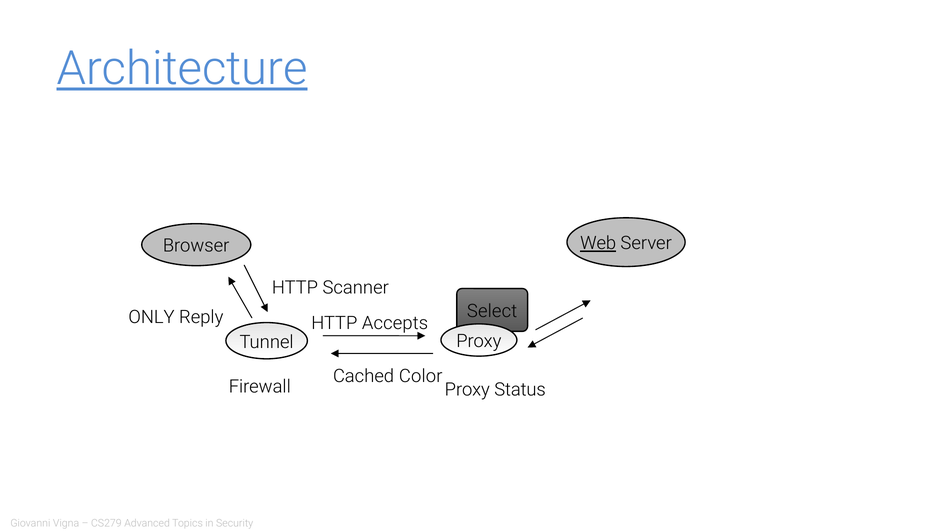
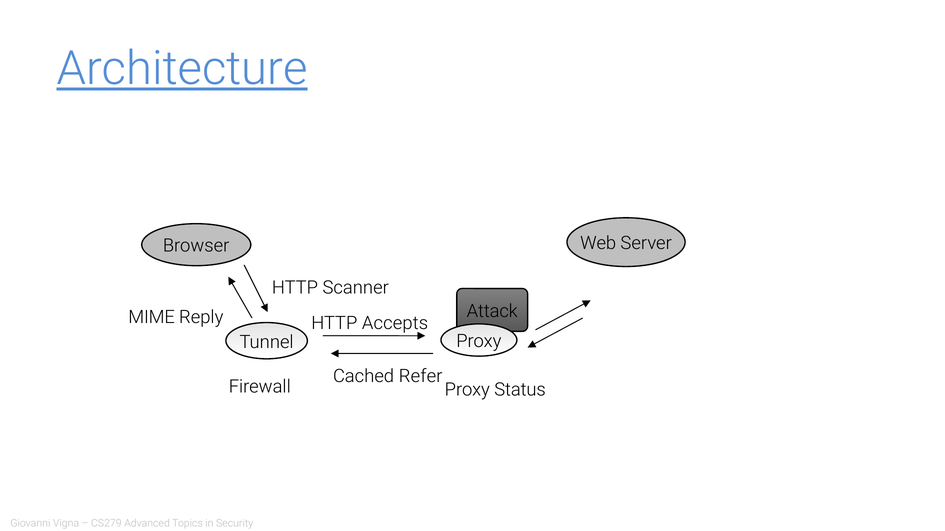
Web underline: present -> none
Select: Select -> Attack
ONLY: ONLY -> MIME
Color: Color -> Refer
